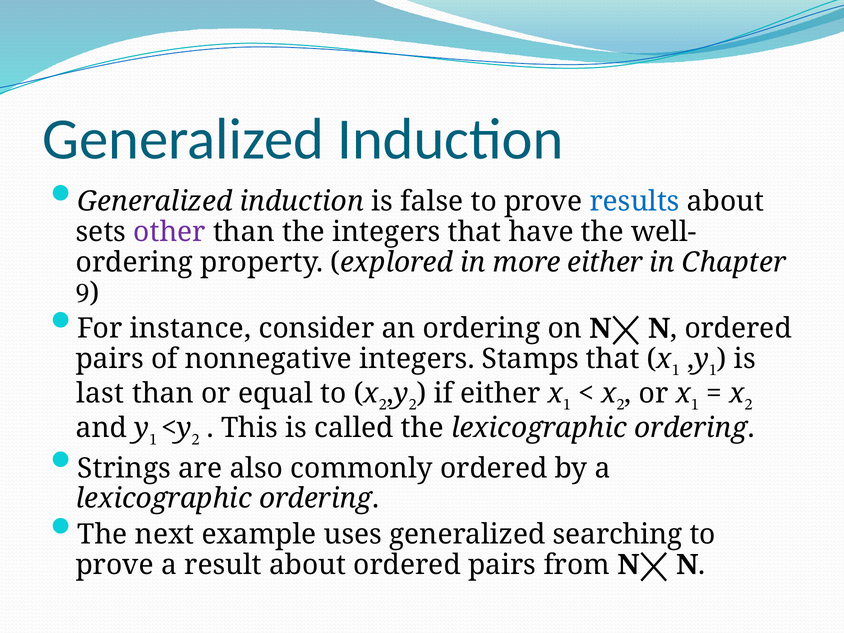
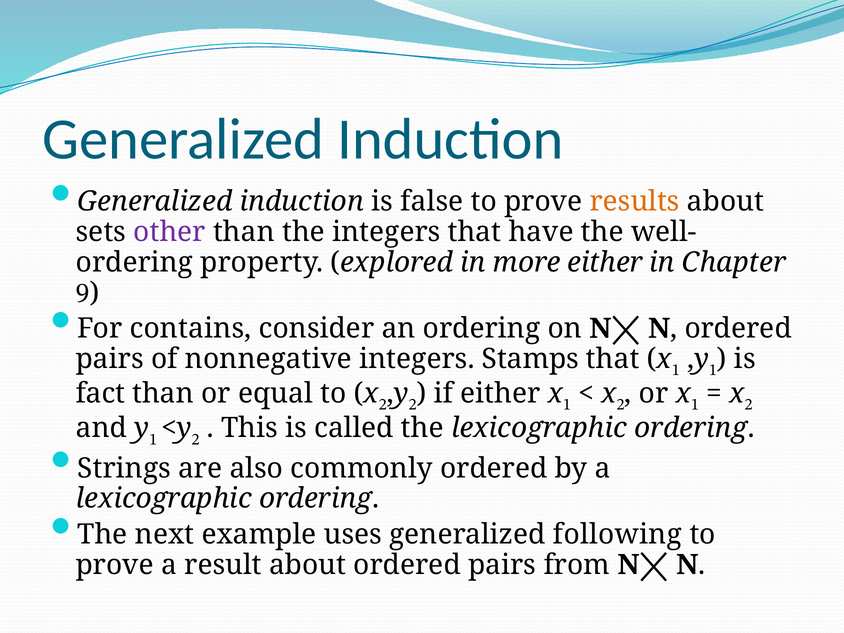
results colour: blue -> orange
instance: instance -> contains
last: last -> fact
searching: searching -> following
